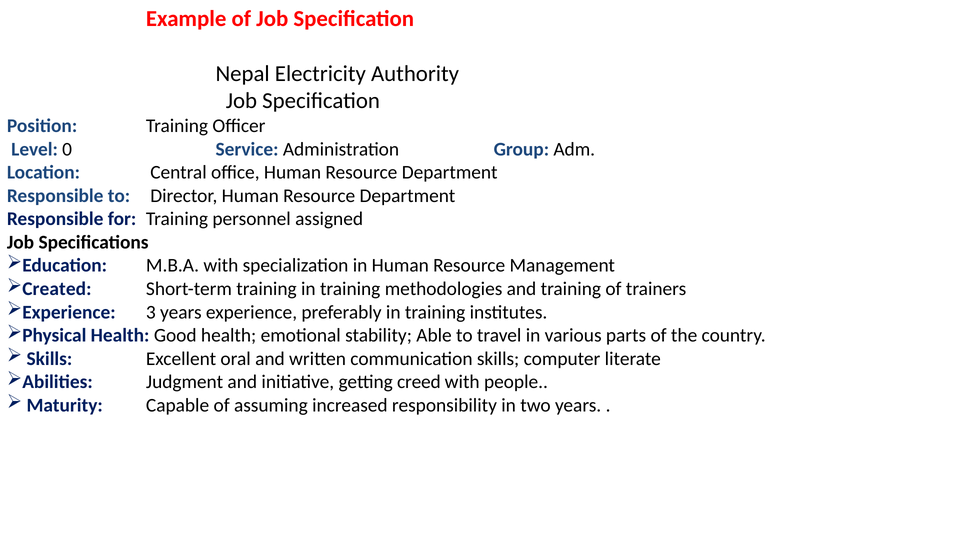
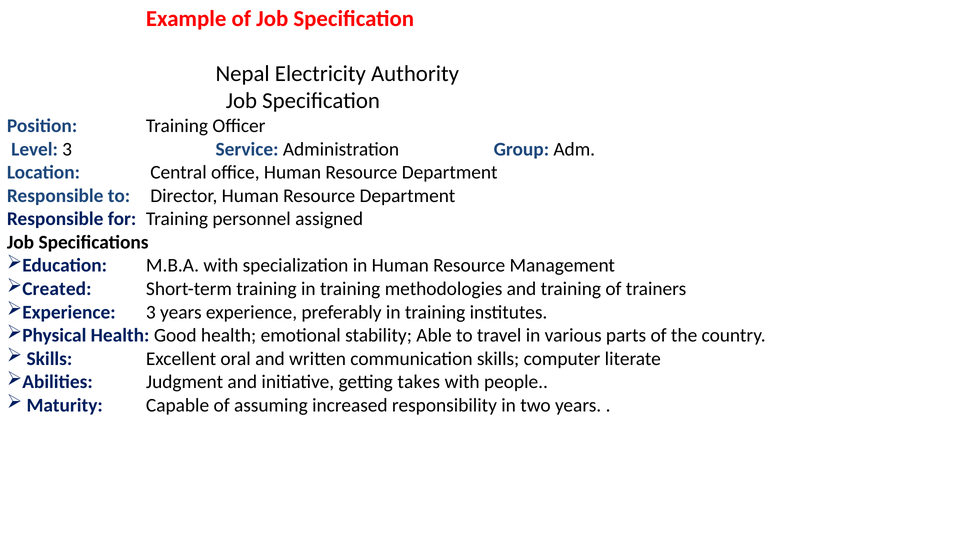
Level 0: 0 -> 3
creed: creed -> takes
